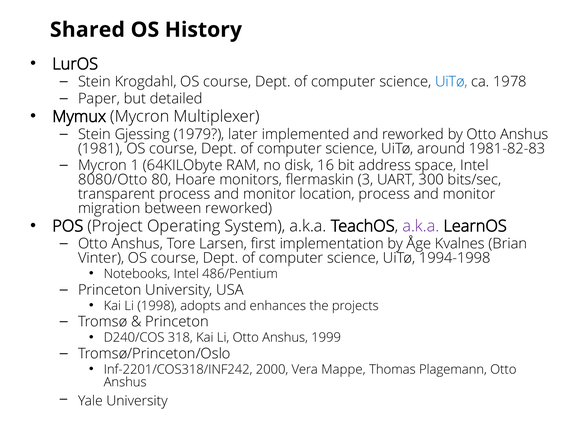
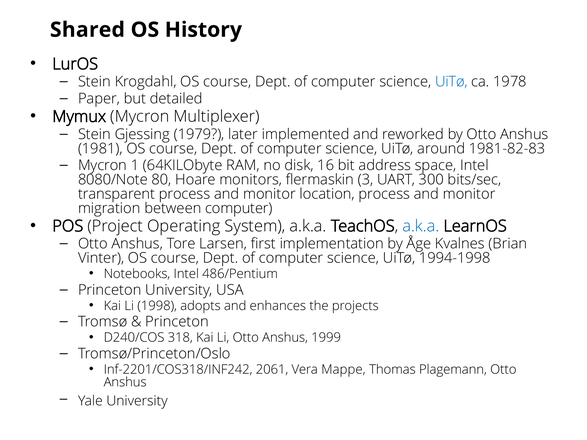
8080/Otto: 8080/Otto -> 8080/Note
between reworked: reworked -> computer
a.k.a at (421, 226) colour: purple -> blue
2000: 2000 -> 2061
